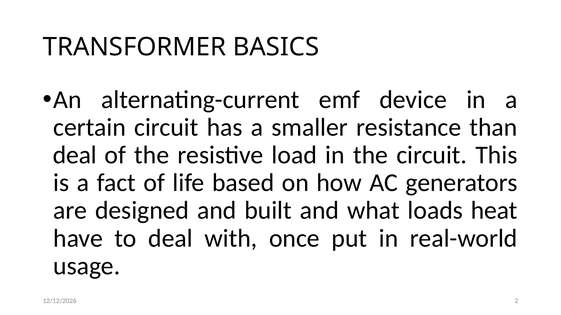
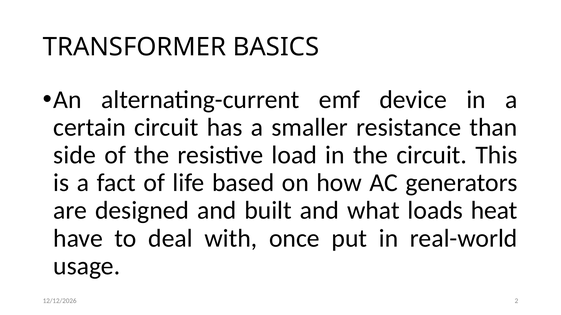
deal at (75, 155): deal -> side
